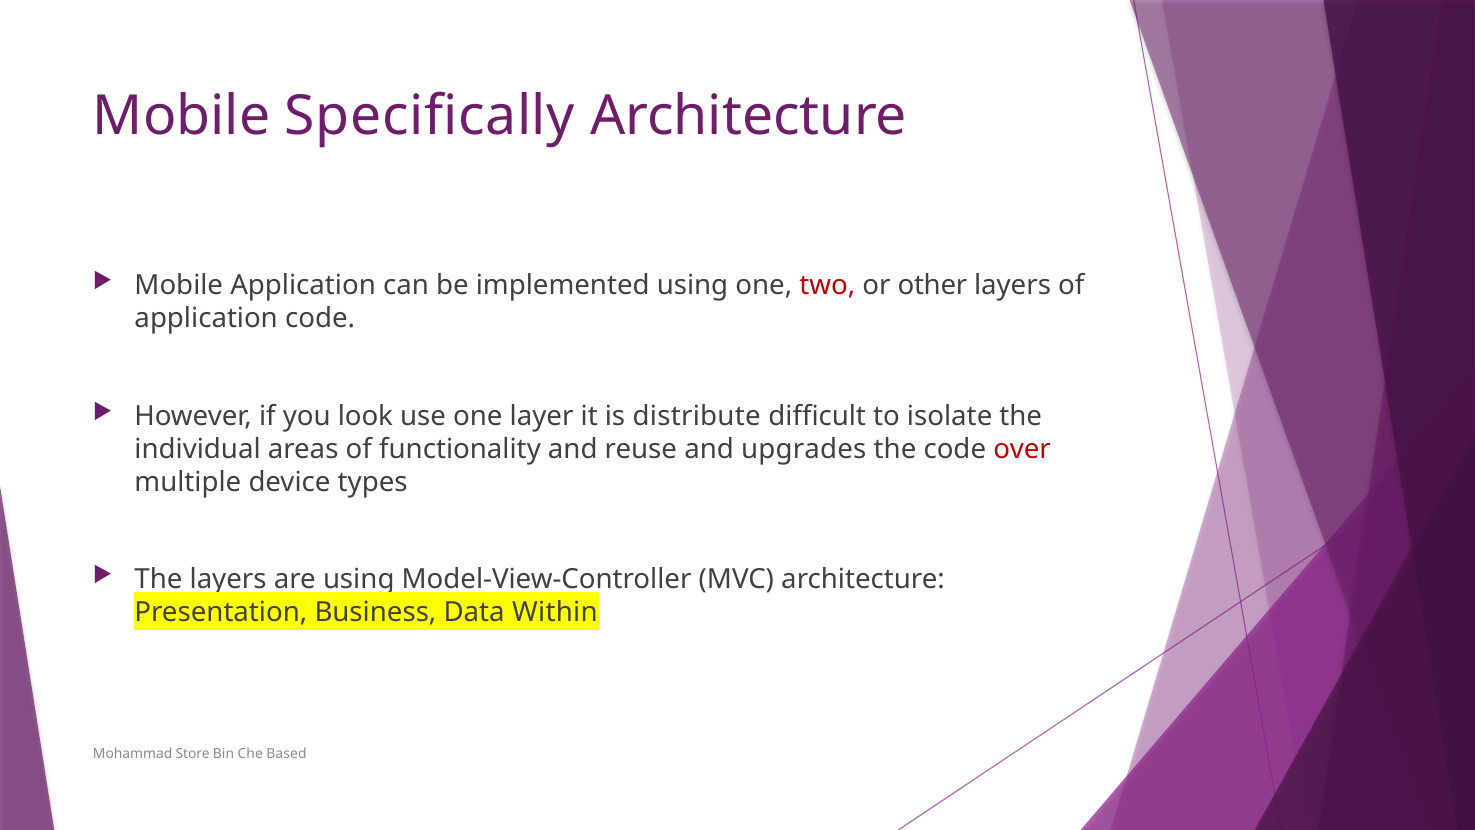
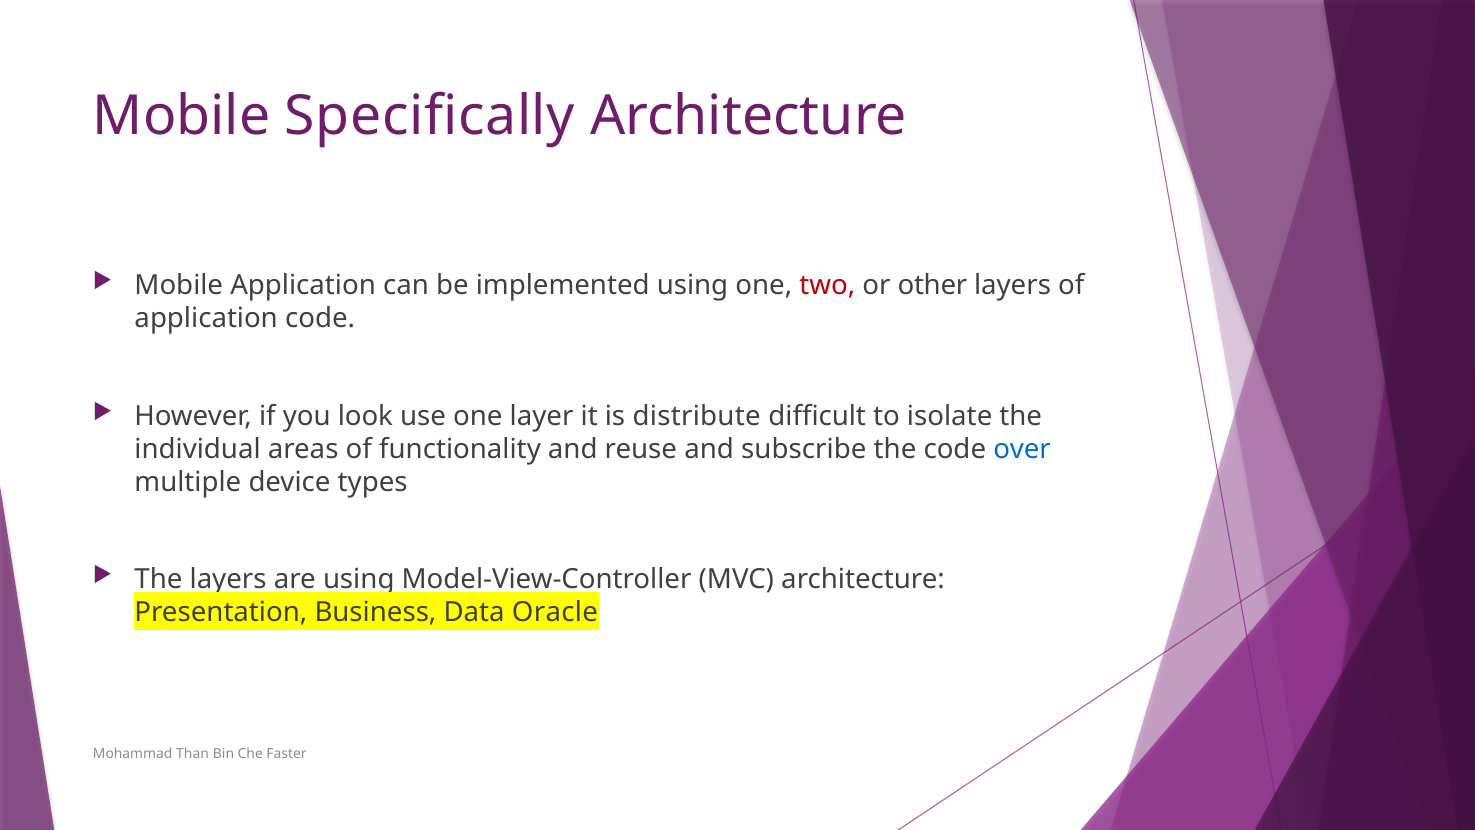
upgrades: upgrades -> subscribe
over colour: red -> blue
Within: Within -> Oracle
Store: Store -> Than
Based: Based -> Faster
